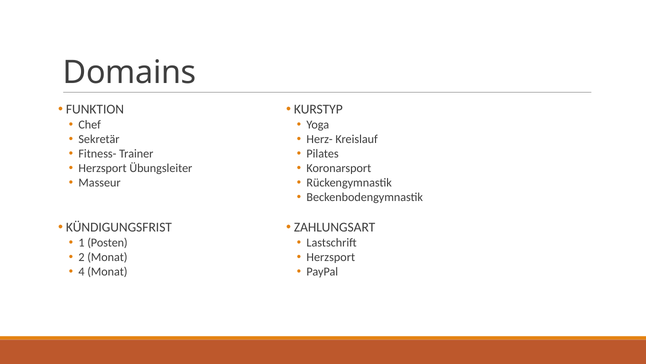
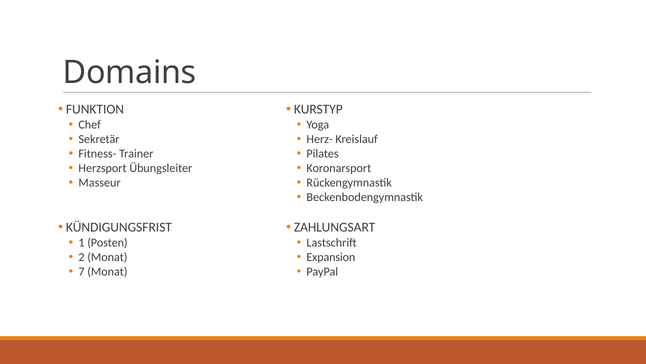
Herzsport at (331, 257): Herzsport -> Expansion
4: 4 -> 7
